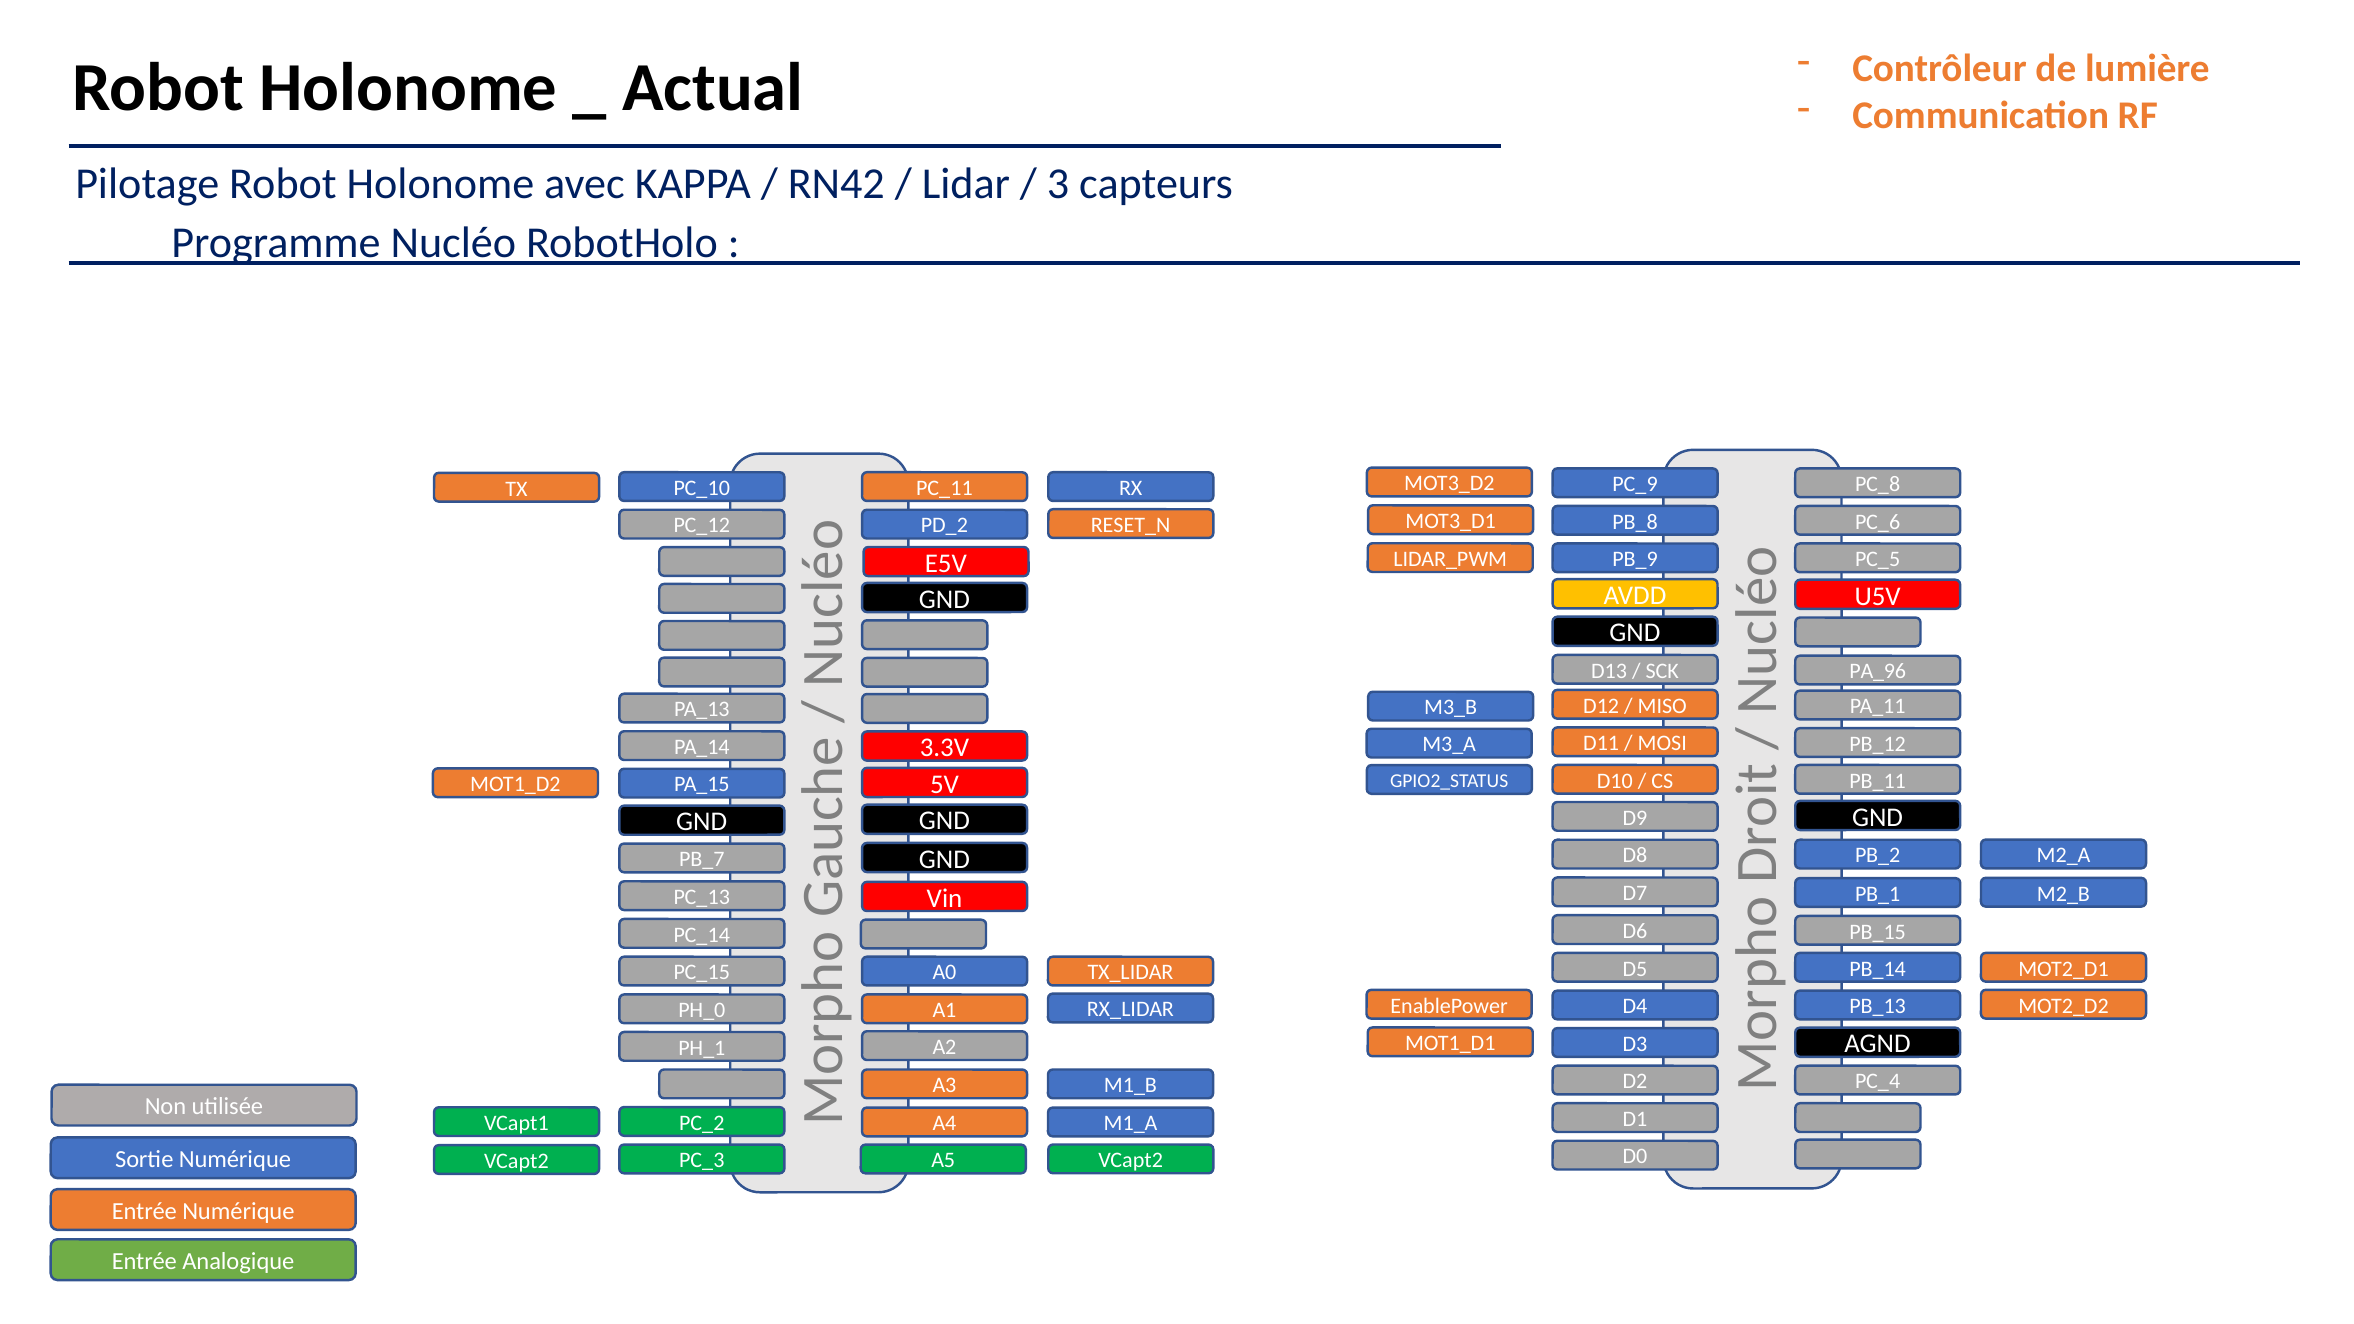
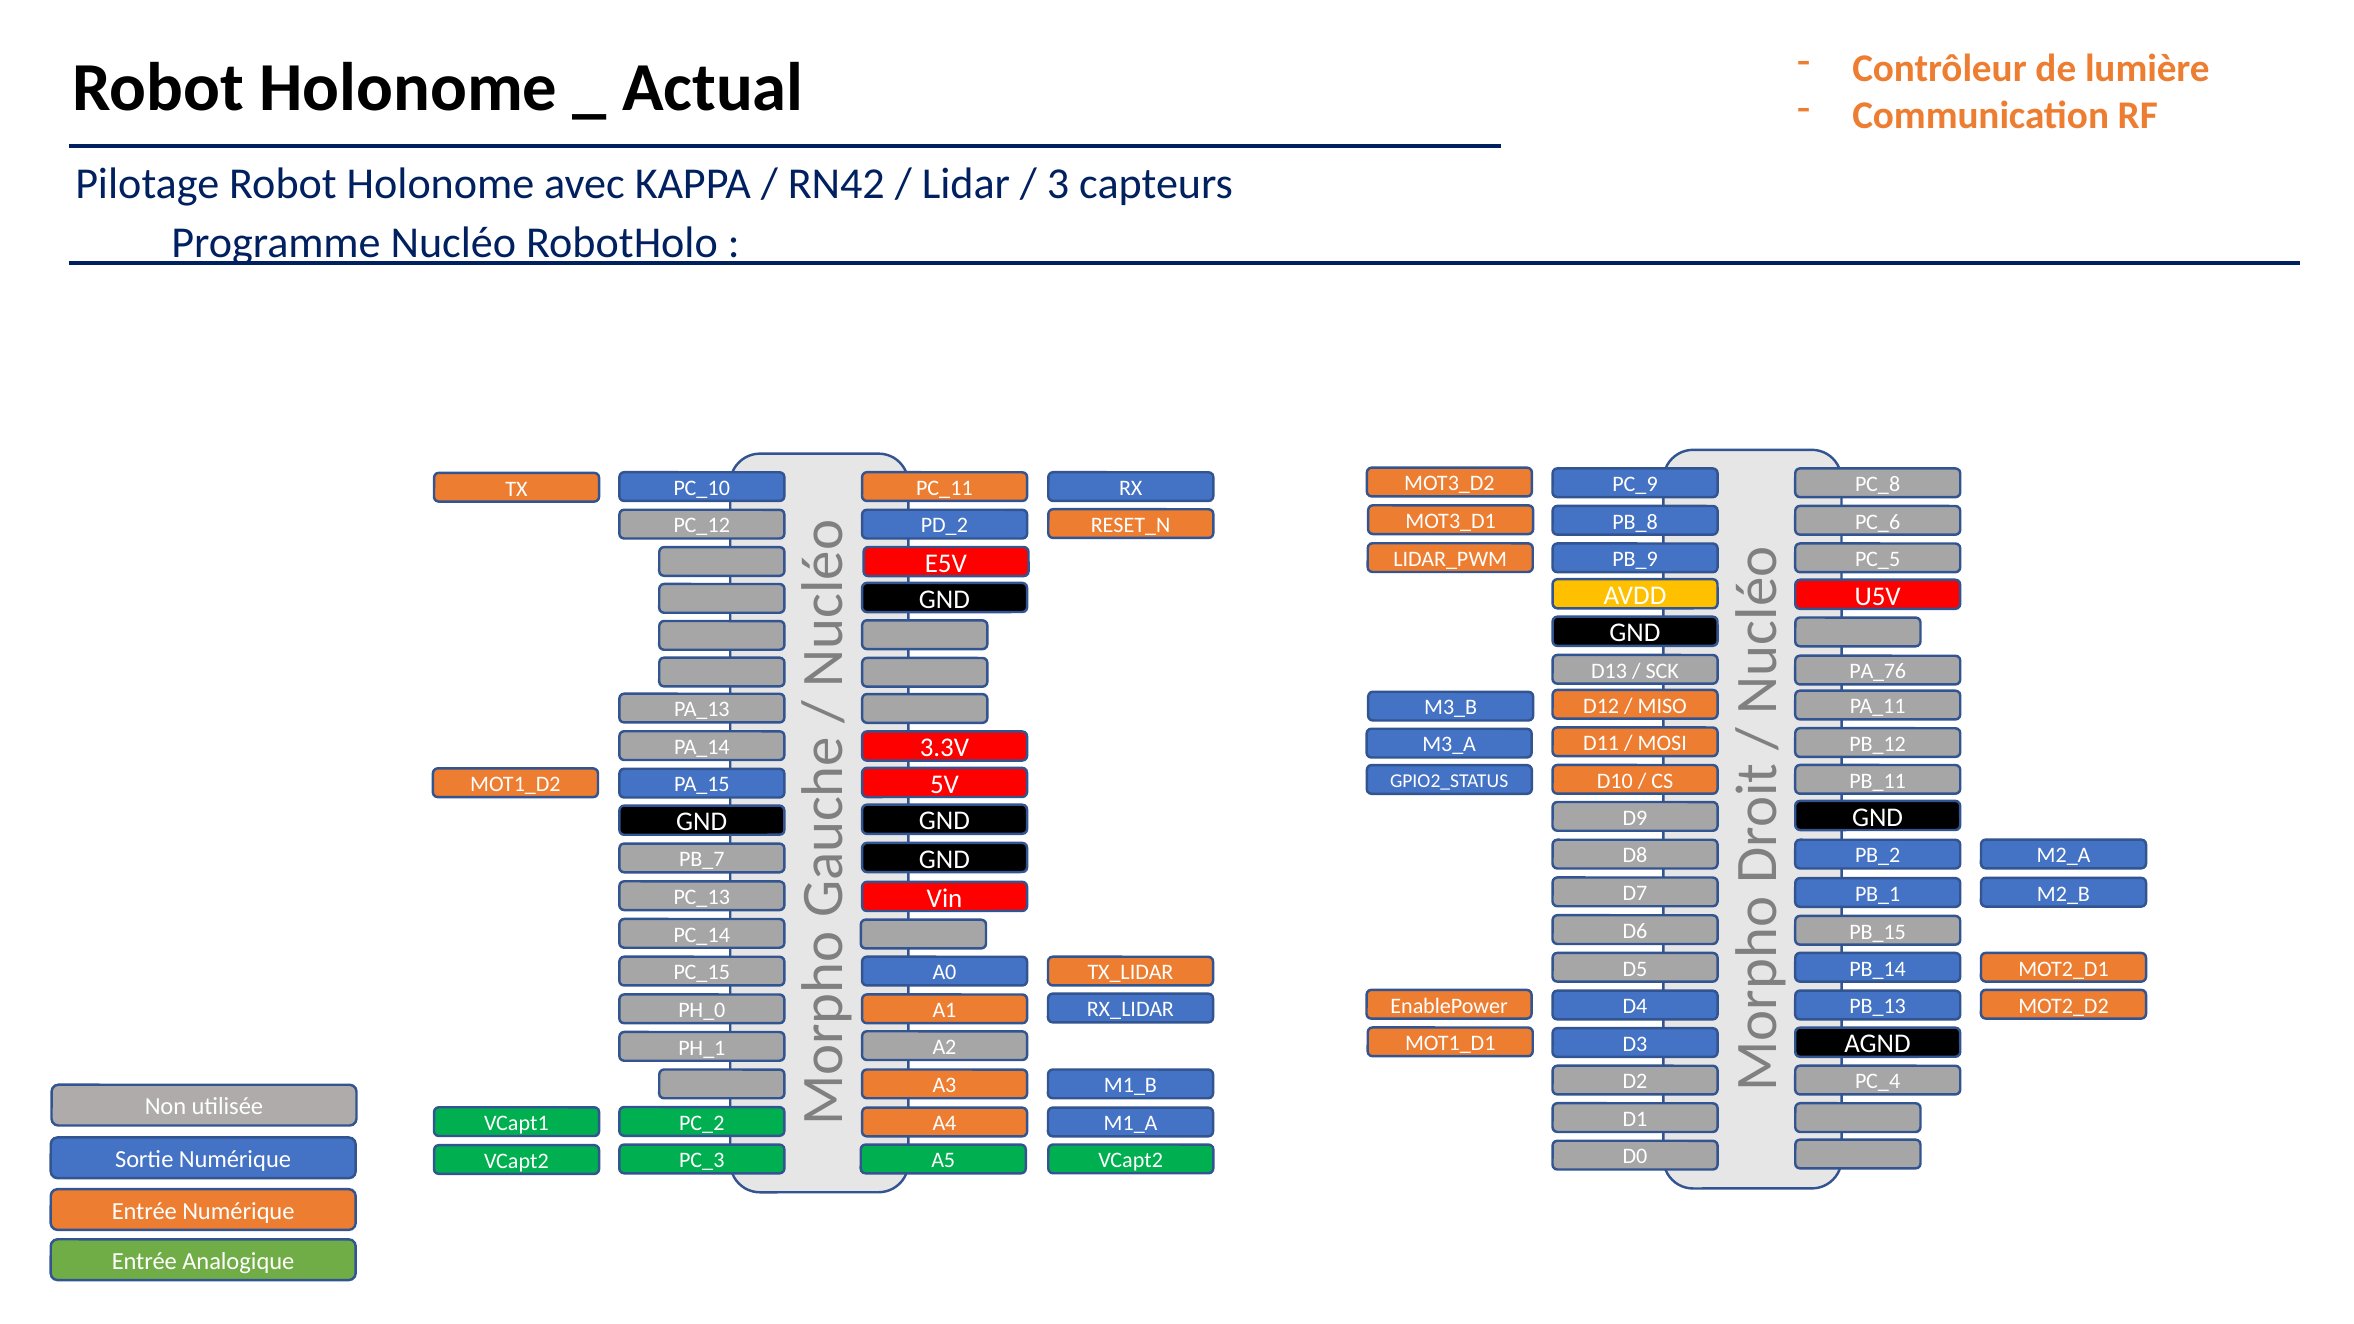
PA_96: PA_96 -> PA_76
